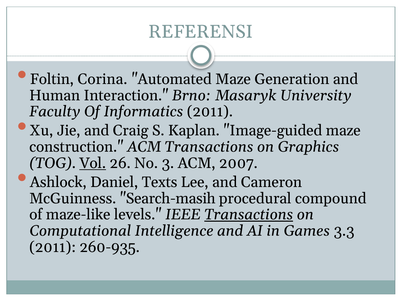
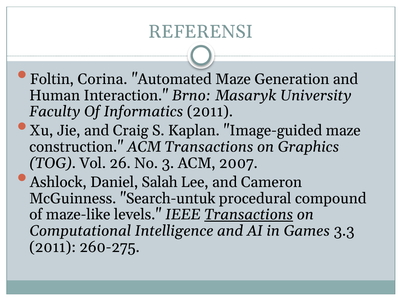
Vol underline: present -> none
Texts: Texts -> Salah
Search-masih: Search-masih -> Search-untuk
260-935: 260-935 -> 260-275
